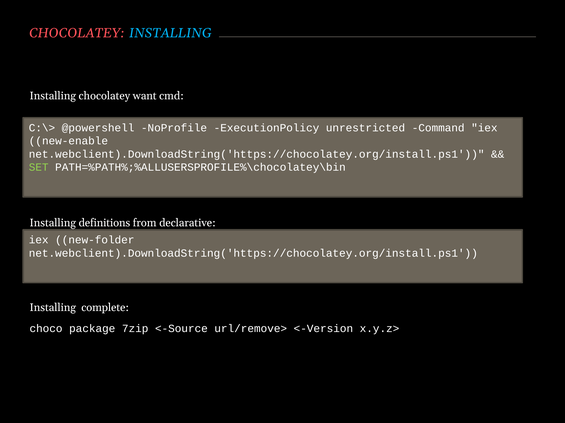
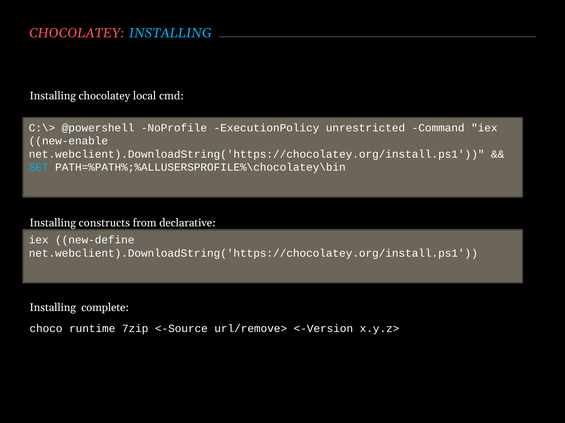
want: want -> local
SET colour: light green -> light blue
definitions: definitions -> constructs
new-folder: new-folder -> new-define
package: package -> runtime
